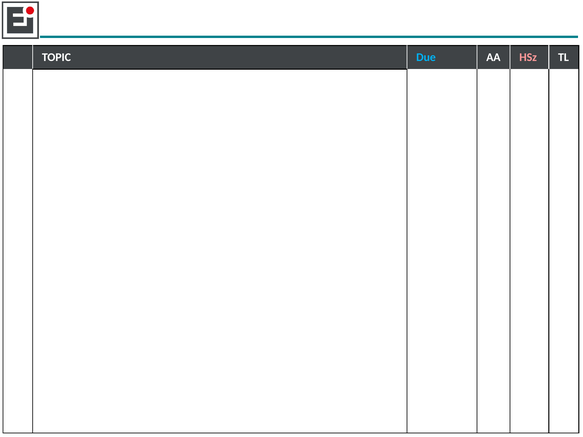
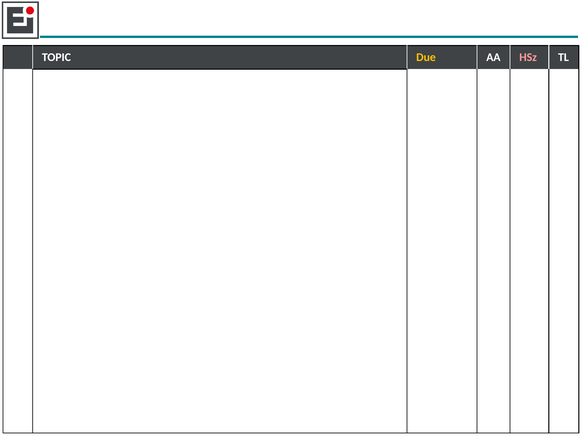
Due colour: light blue -> yellow
